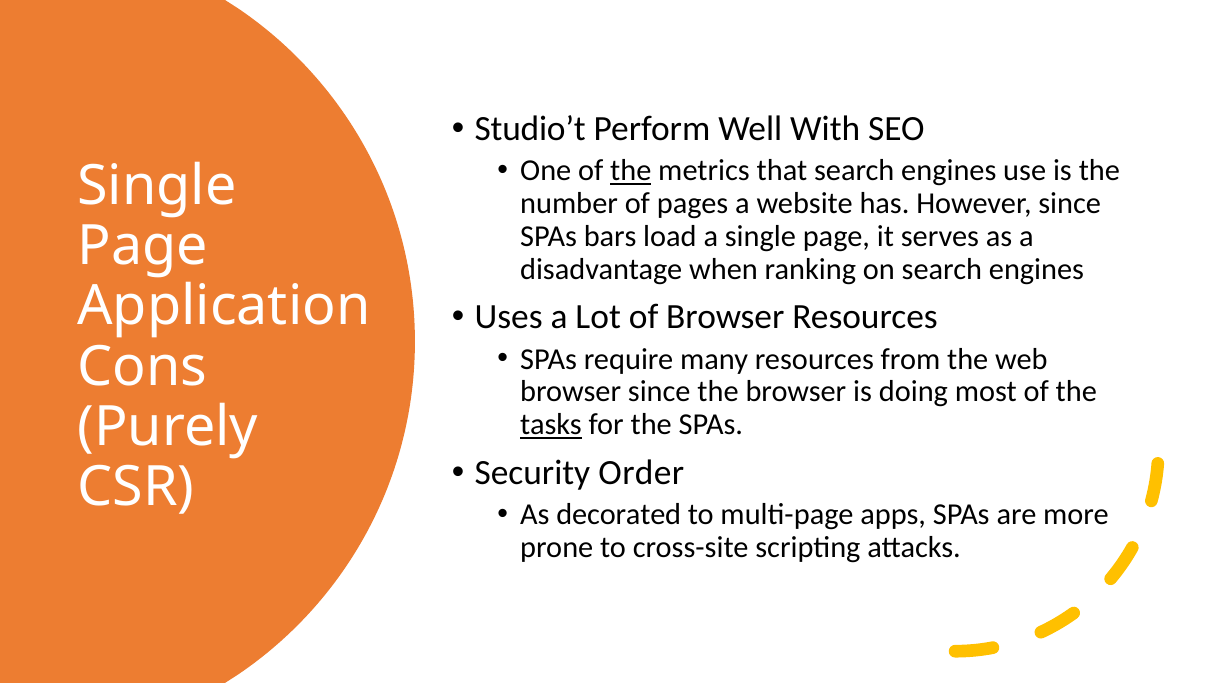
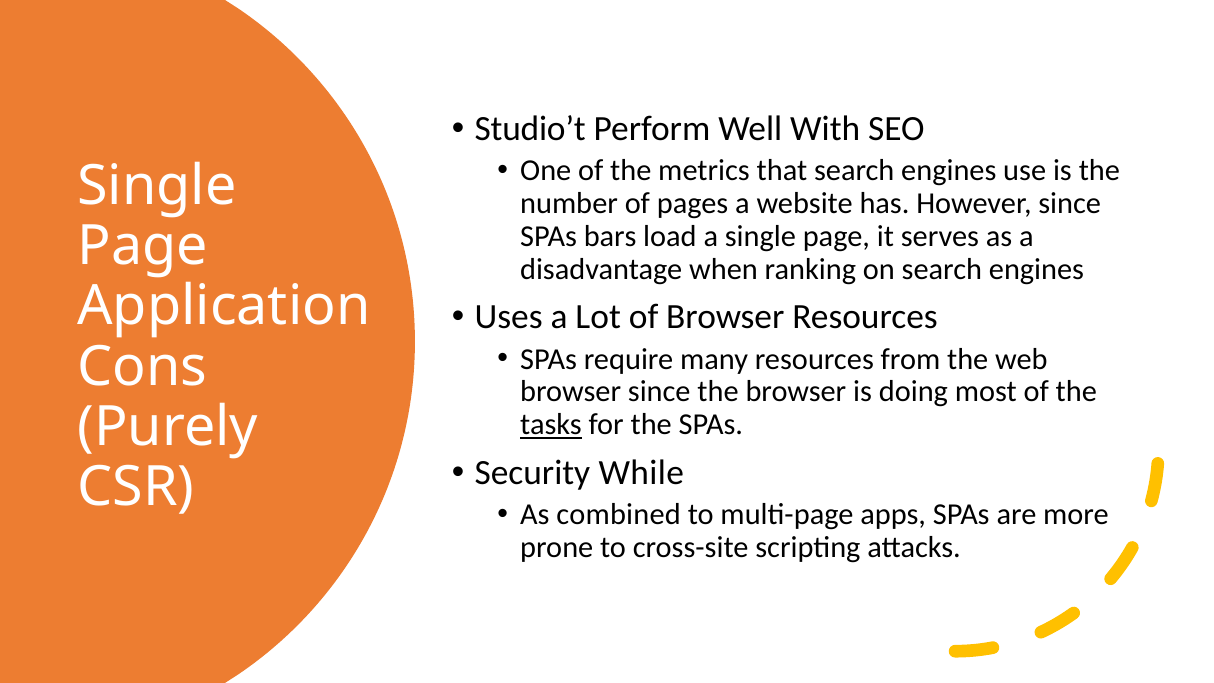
the at (631, 171) underline: present -> none
Order: Order -> While
decorated: decorated -> combined
